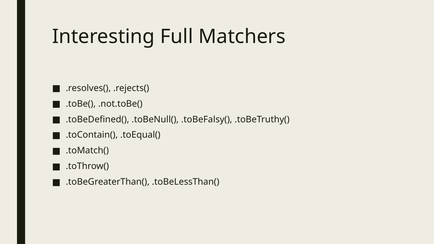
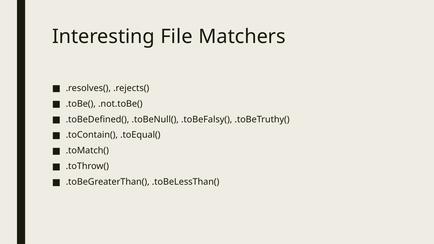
Full: Full -> File
